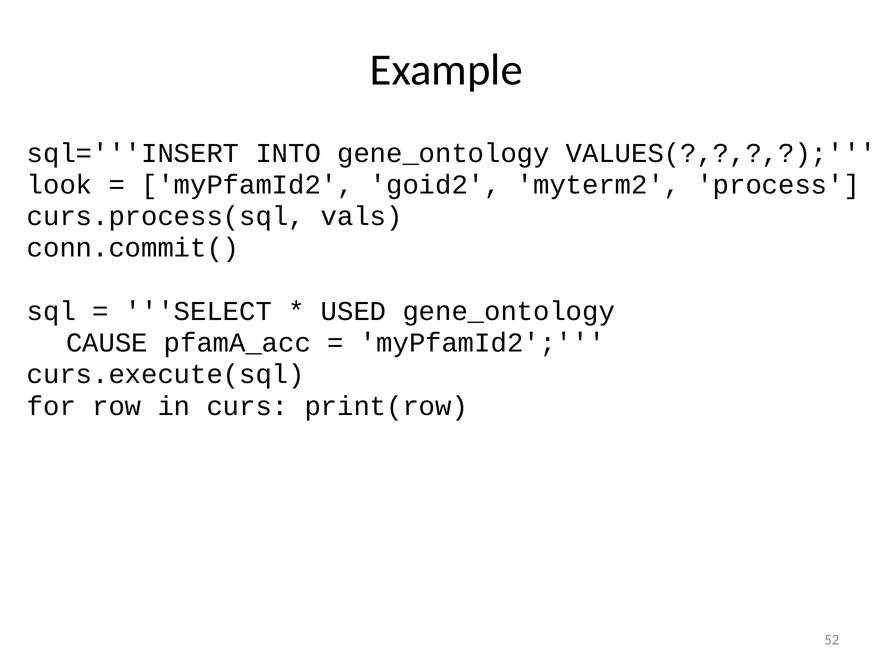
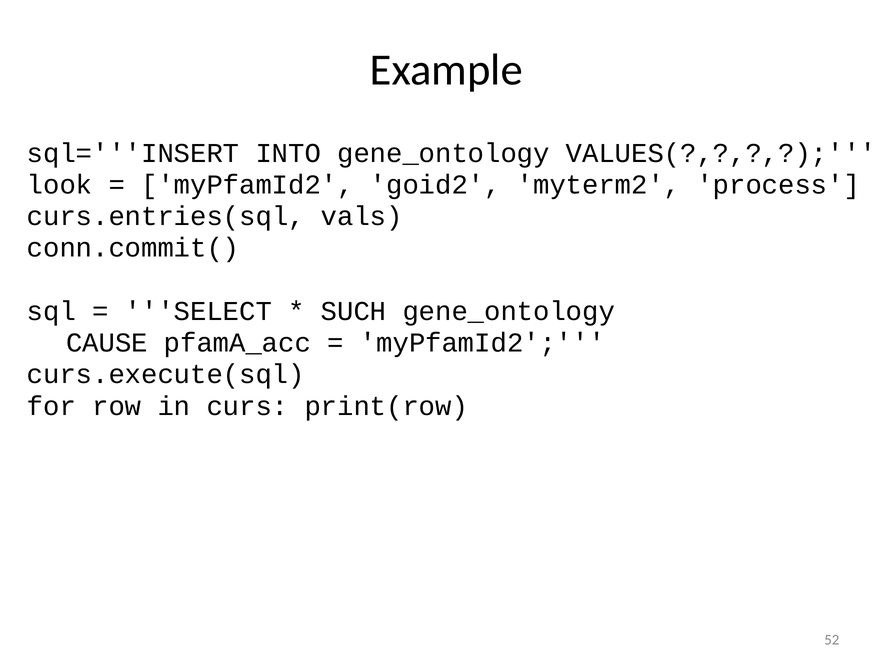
curs.process(sql: curs.process(sql -> curs.entries(sql
USED: USED -> SUCH
